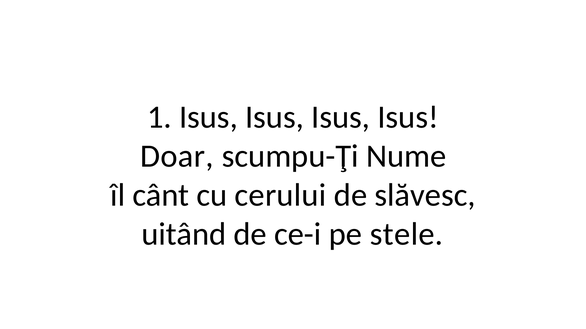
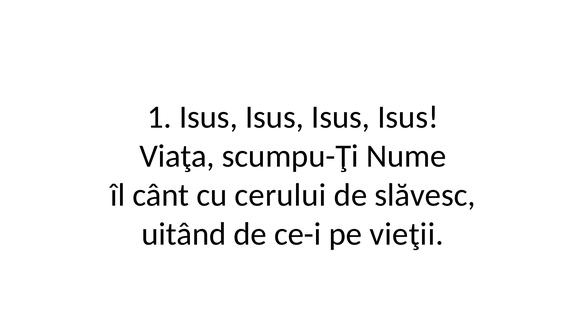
Doar: Doar -> Viaţa
stele: stele -> vieţii
